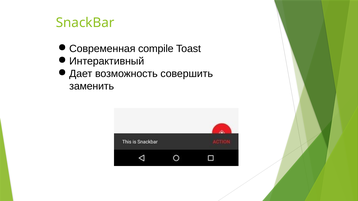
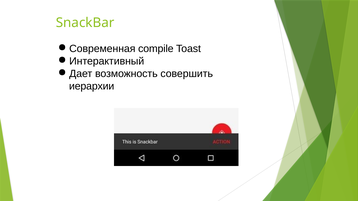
заменить: заменить -> иерархии
